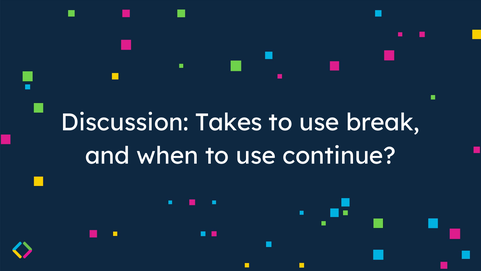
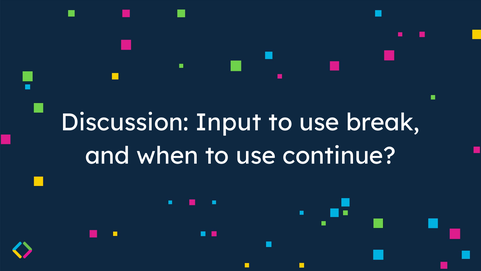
Takes: Takes -> Input
